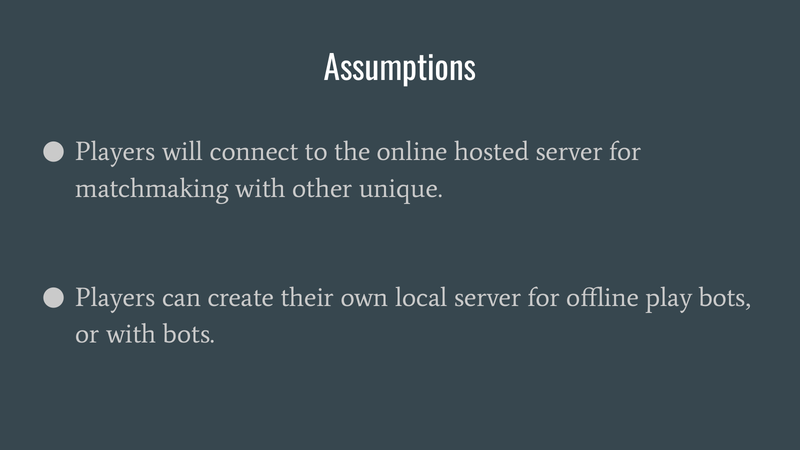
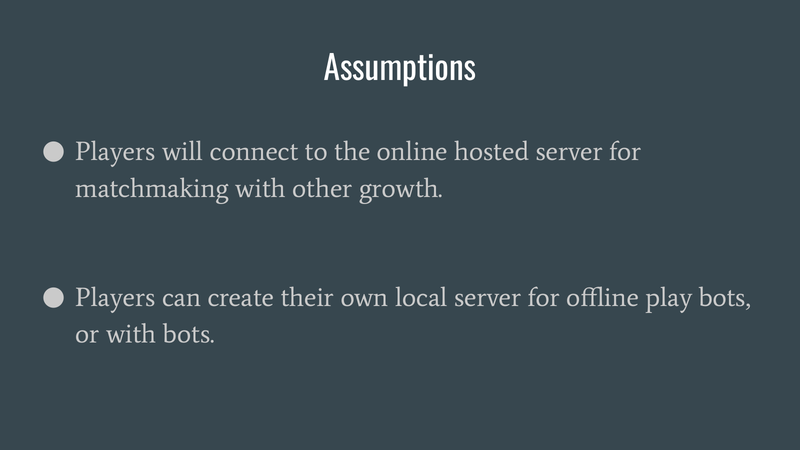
unique: unique -> growth
